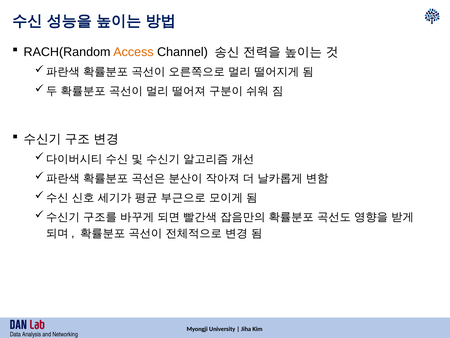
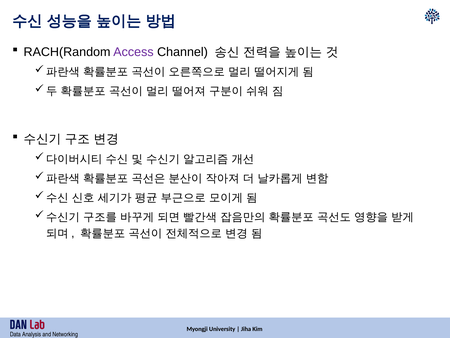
Access colour: orange -> purple
